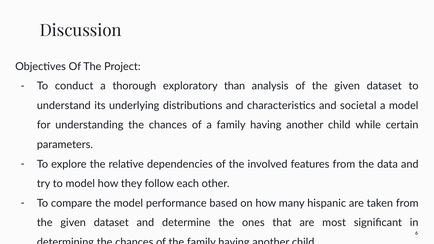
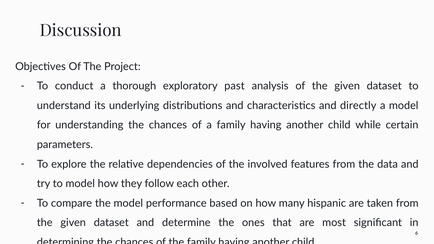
than: than -> past
societal: societal -> directly
